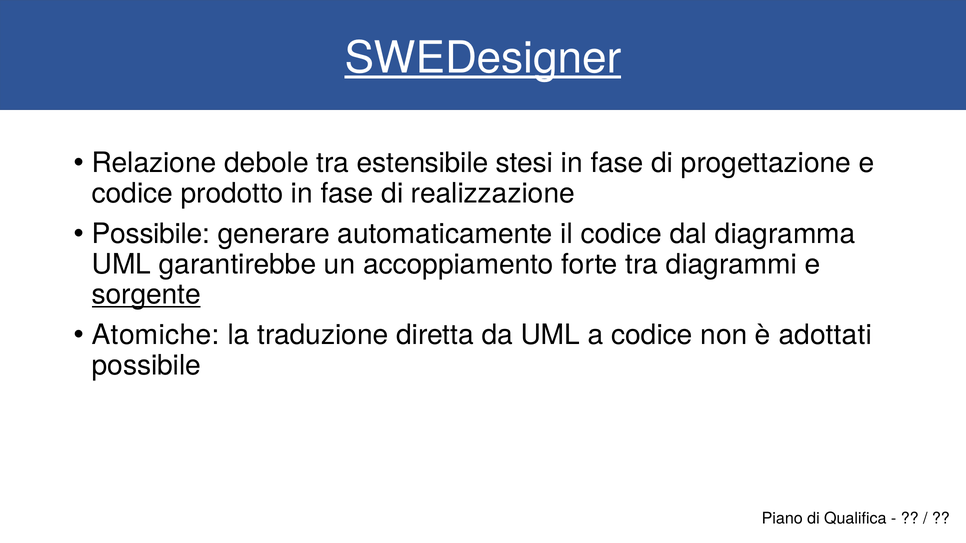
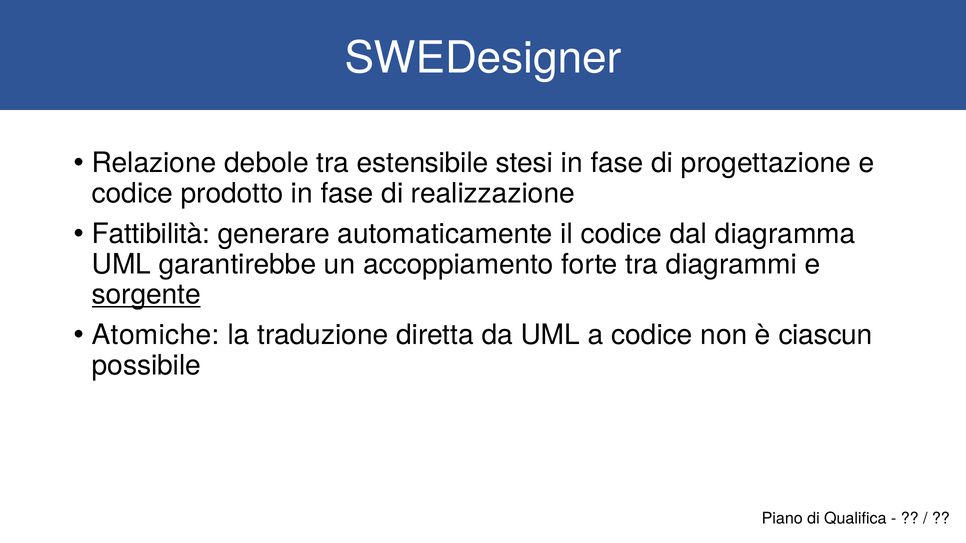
SWEDesigner underline: present -> none
Possibile at (151, 234): Possibile -> Fattibilità
adottati: adottati -> ciascun
